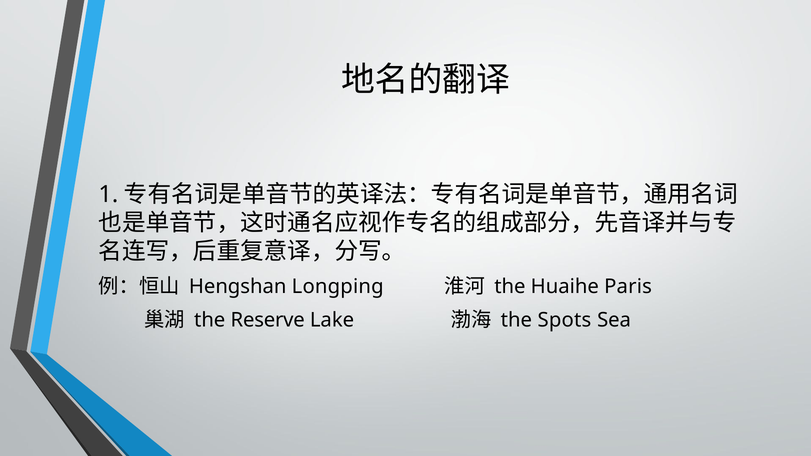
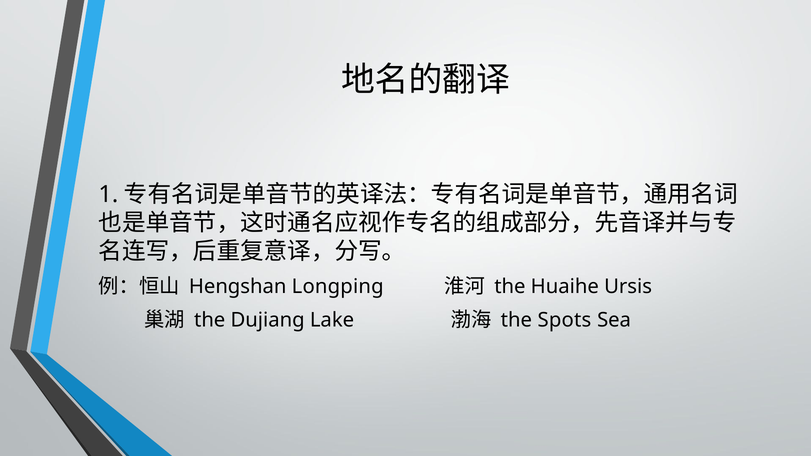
Paris: Paris -> Ursis
Reserve: Reserve -> Dujiang
